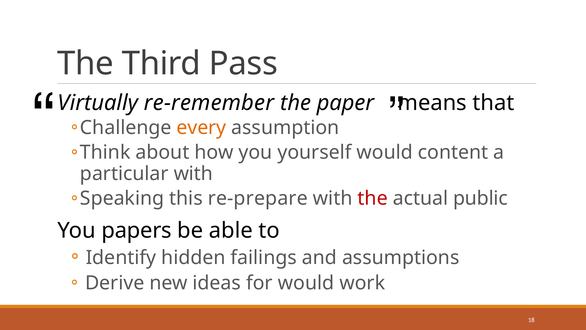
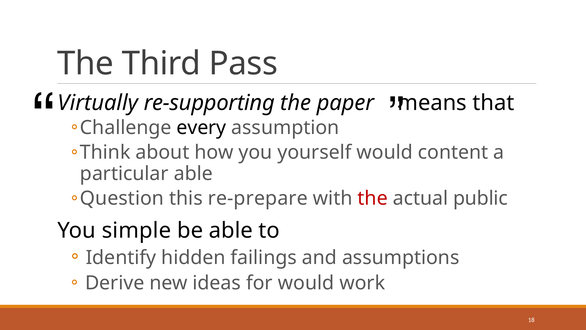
re-remember: re-remember -> re-supporting
every colour: orange -> black
particular with: with -> able
Speaking: Speaking -> Question
papers: papers -> simple
